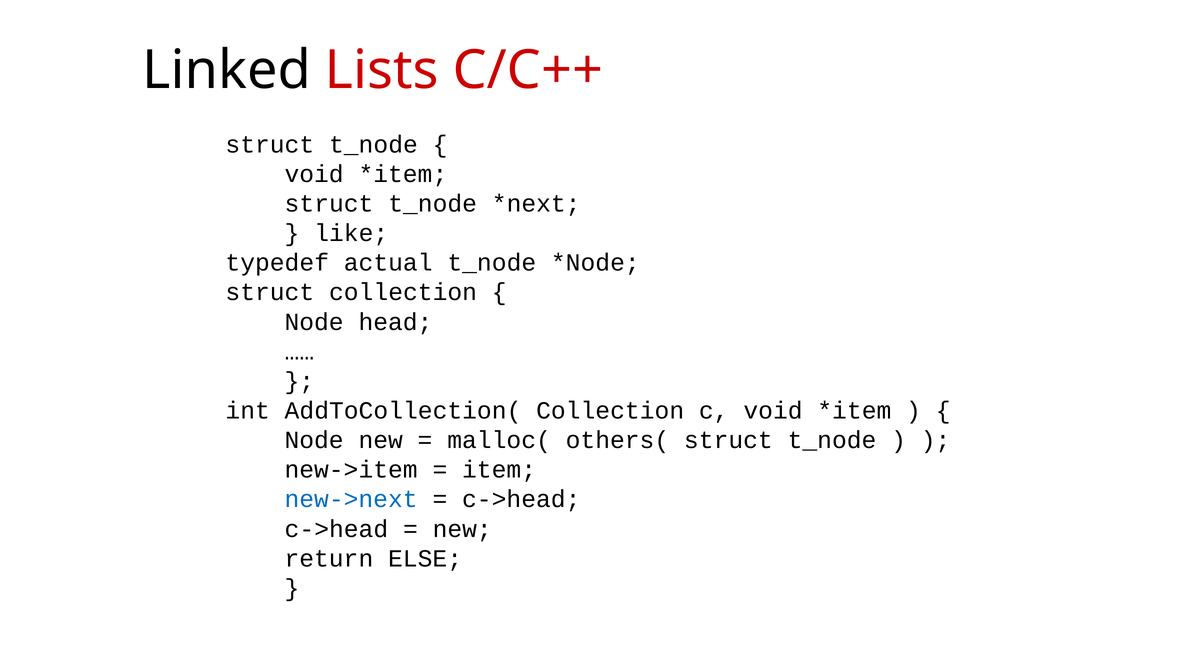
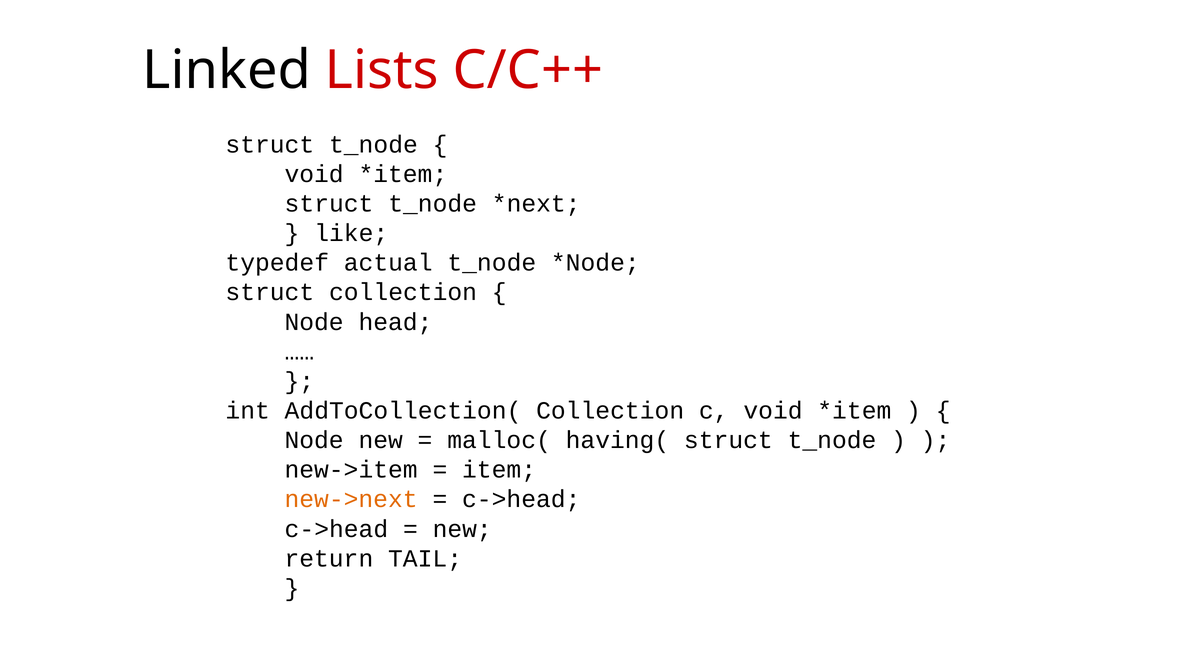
others(: others( -> having(
new->next colour: blue -> orange
ELSE: ELSE -> TAIL
